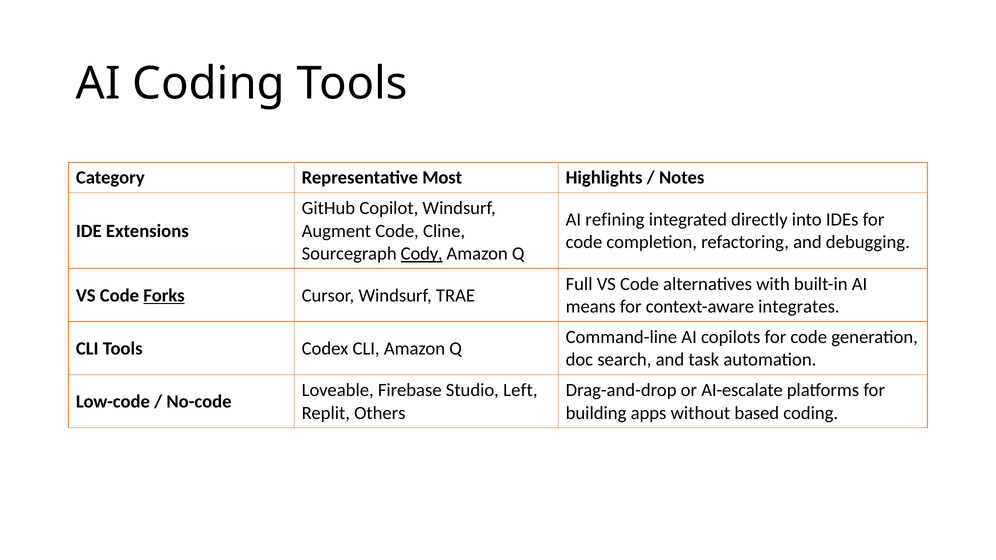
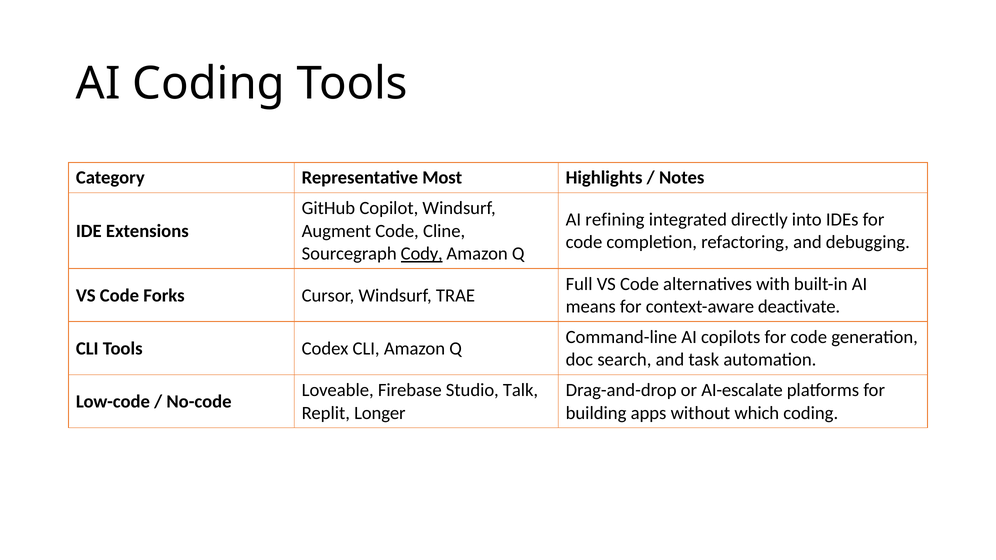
Forks underline: present -> none
integrates: integrates -> deactivate
Left: Left -> Talk
Others: Others -> Longer
based: based -> which
